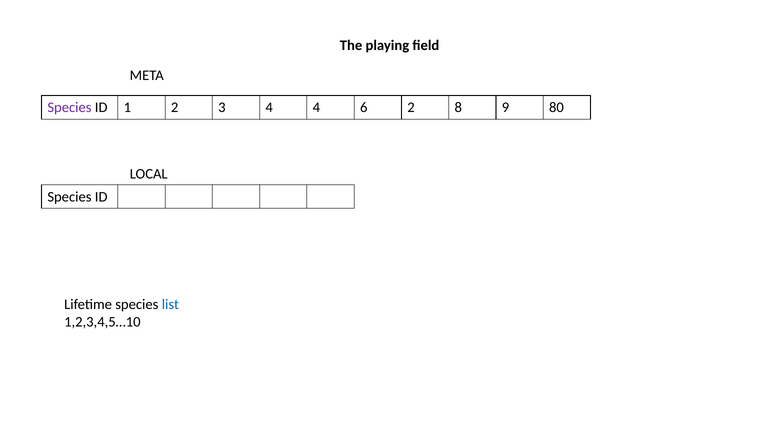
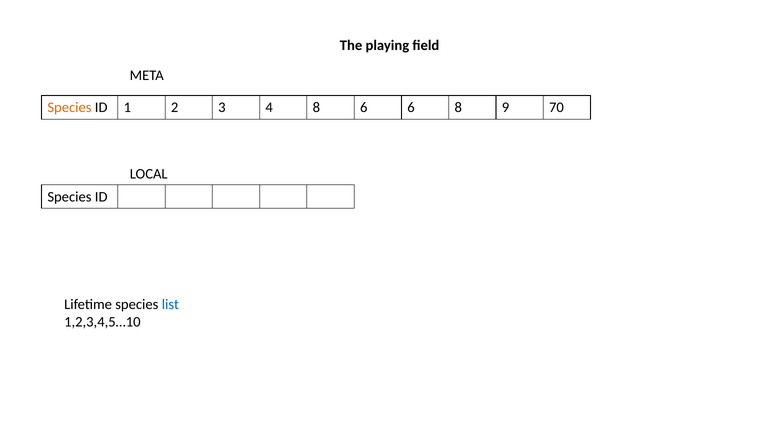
Species at (69, 107) colour: purple -> orange
4 4: 4 -> 8
6 2: 2 -> 6
80: 80 -> 70
